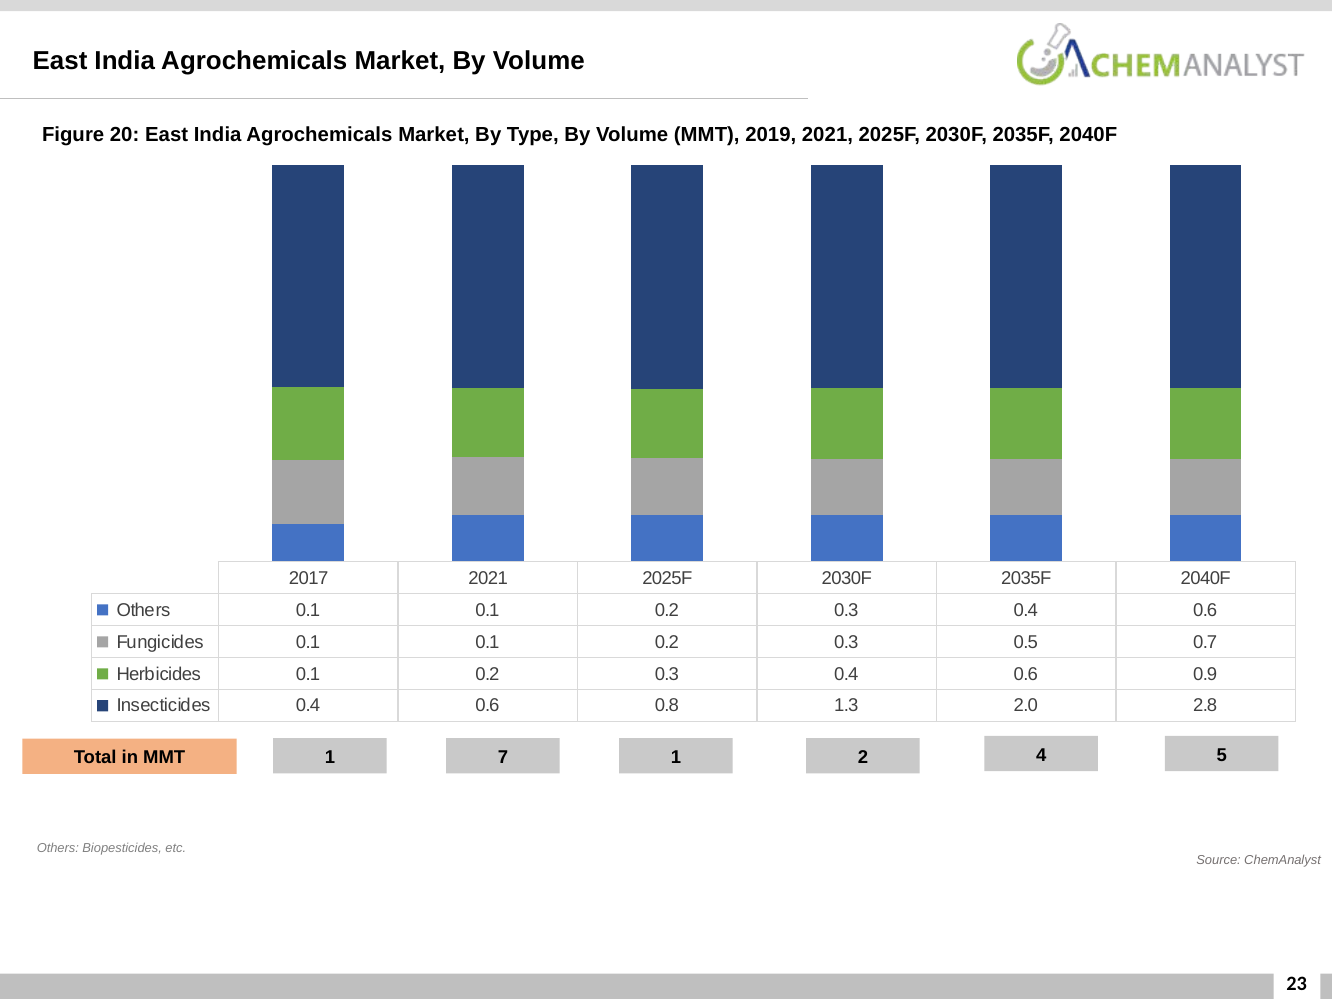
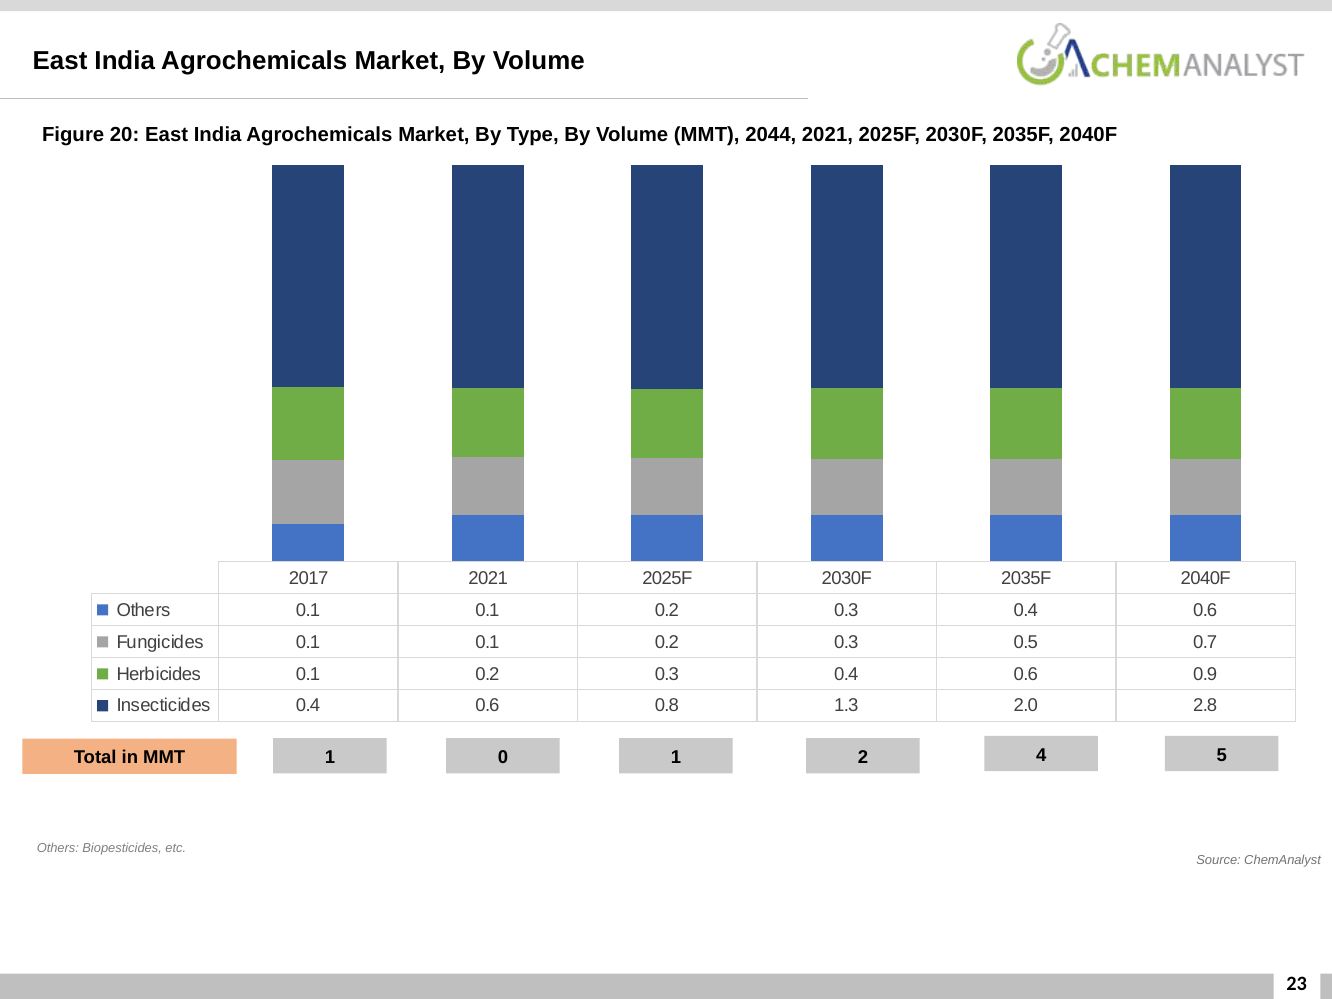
2019: 2019 -> 2044
7: 7 -> 0
